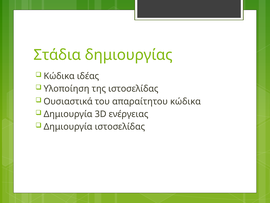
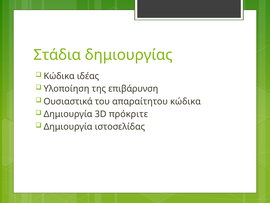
της ιστοσελίδας: ιστοσελίδας -> επιβάρυνση
ενέργειας: ενέργειας -> πρόκριτε
